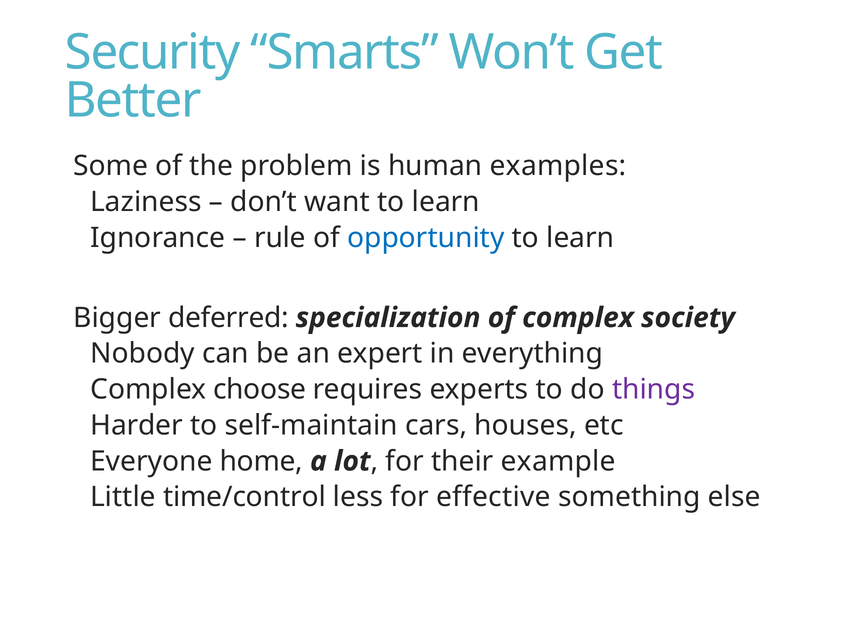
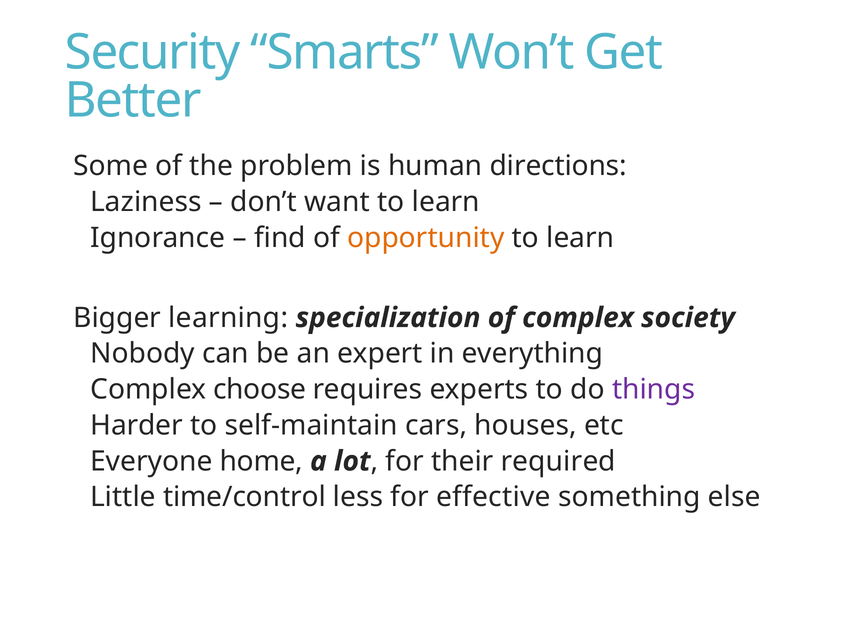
examples: examples -> directions
rule: rule -> find
opportunity colour: blue -> orange
deferred: deferred -> learning
example: example -> required
